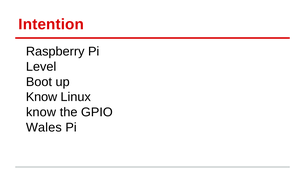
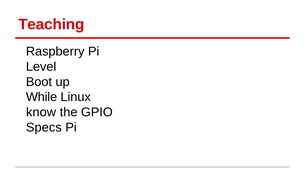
Intention: Intention -> Teaching
Know at (42, 97): Know -> While
Wales: Wales -> Specs
